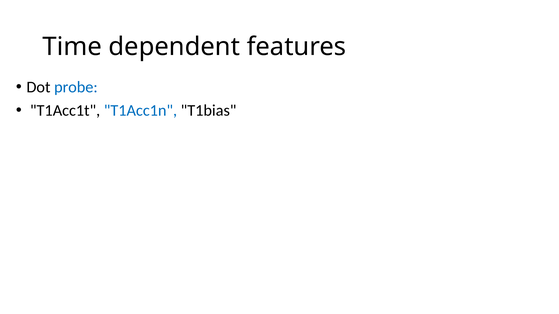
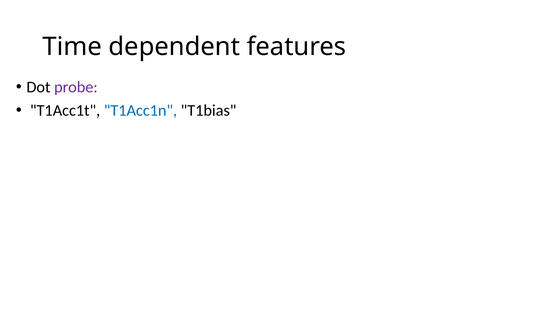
probe colour: blue -> purple
